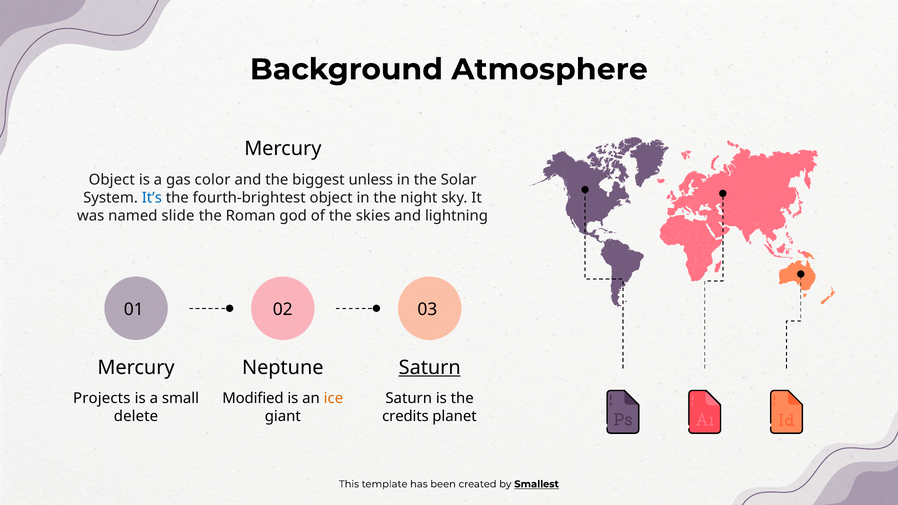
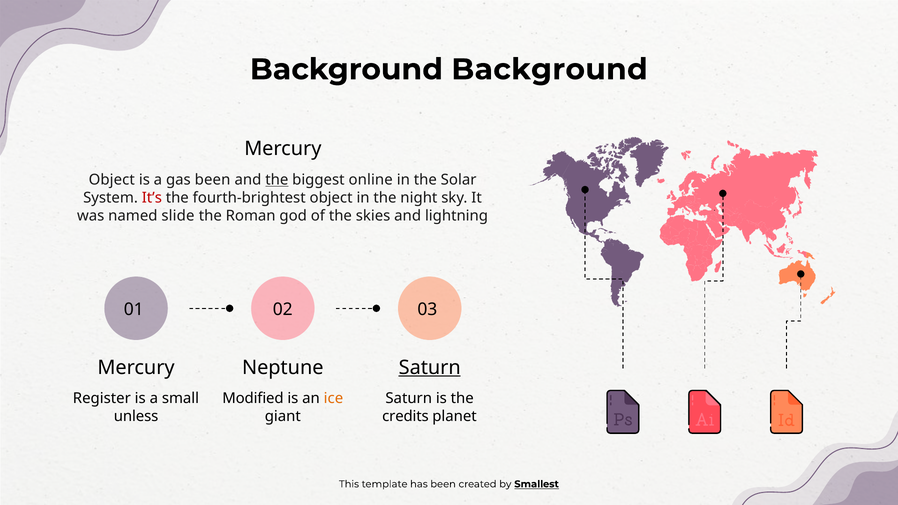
Background Atmosphere: Atmosphere -> Background
gas color: color -> been
the at (277, 180) underline: none -> present
unless: unless -> online
It’s colour: blue -> red
Projects: Projects -> Register
delete: delete -> unless
